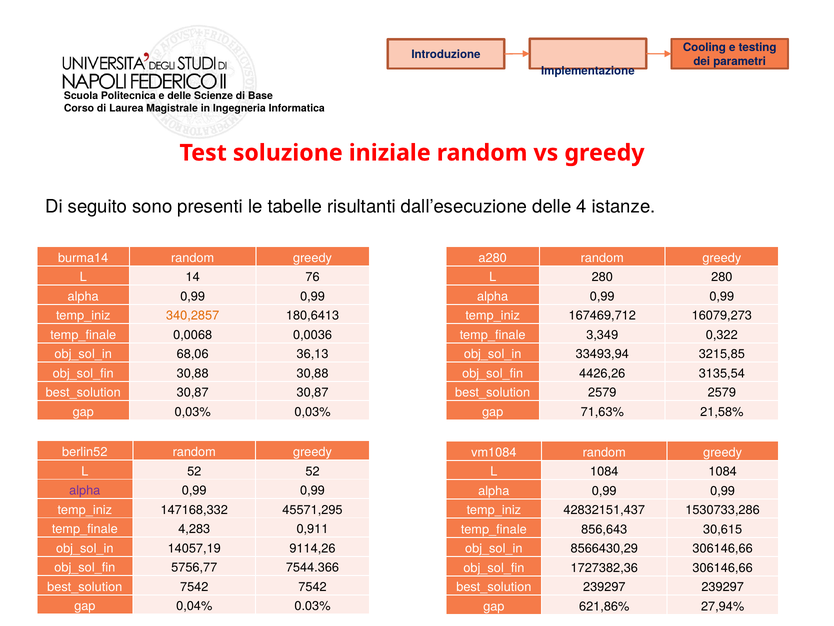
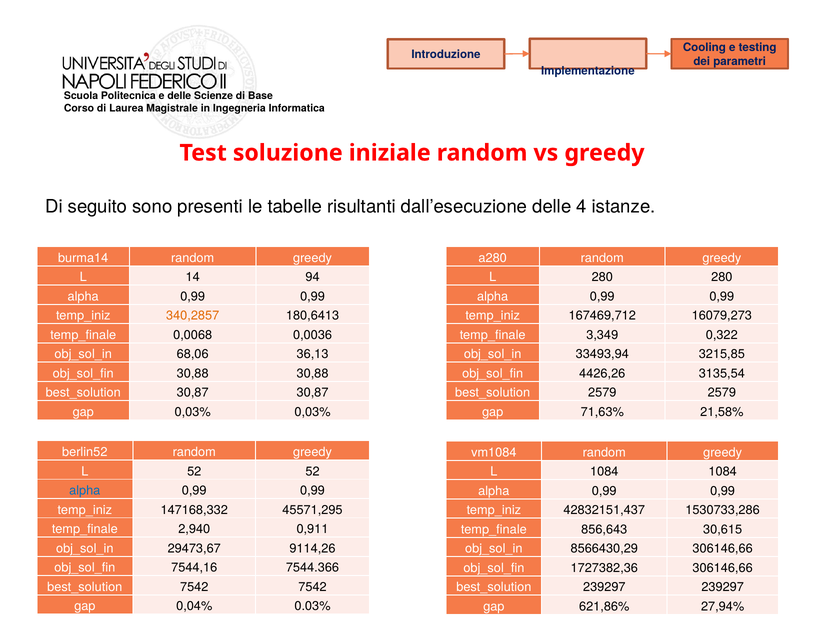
76: 76 -> 94
alpha at (85, 490) colour: purple -> blue
4,283: 4,283 -> 2,940
14057,19: 14057,19 -> 29473,67
5756,77: 5756,77 -> 7544,16
